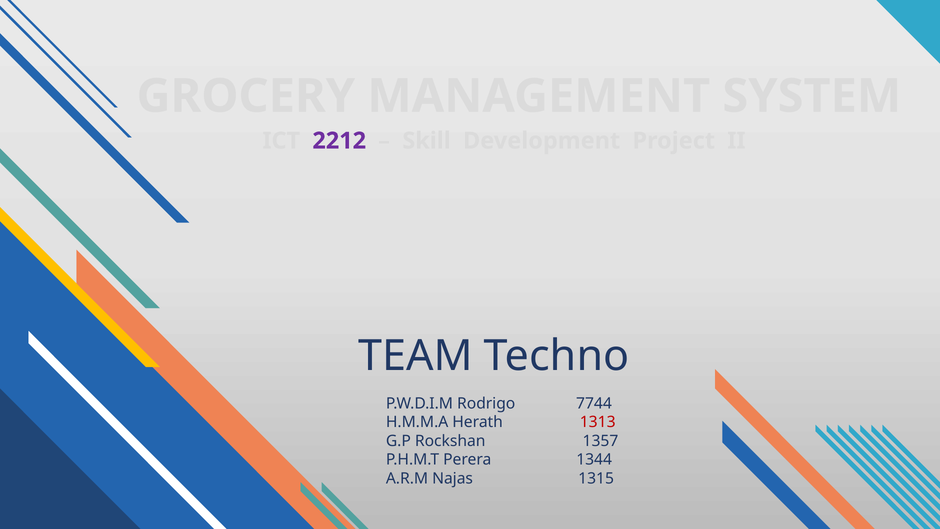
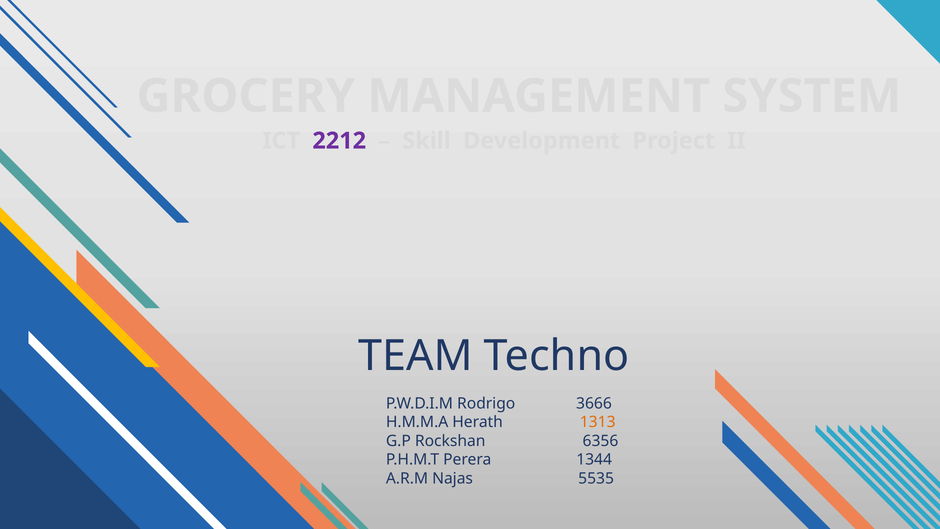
7744: 7744 -> 3666
1313 colour: red -> orange
1357: 1357 -> 6356
1315: 1315 -> 5535
